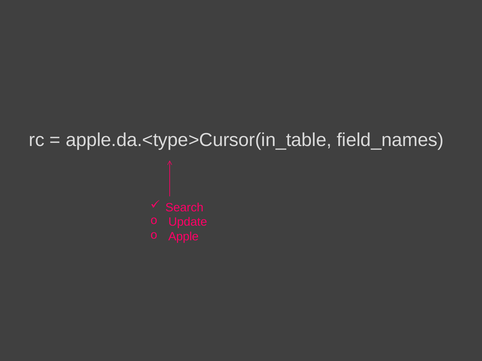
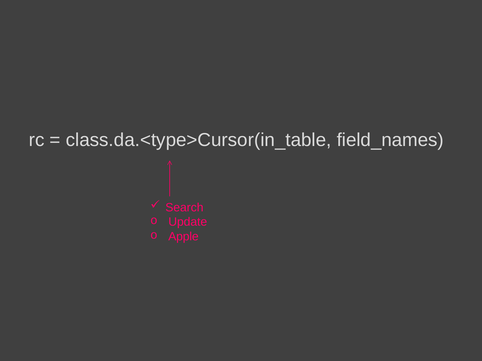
apple.da.<type>Cursor(in_table: apple.da.<type>Cursor(in_table -> class.da.<type>Cursor(in_table
